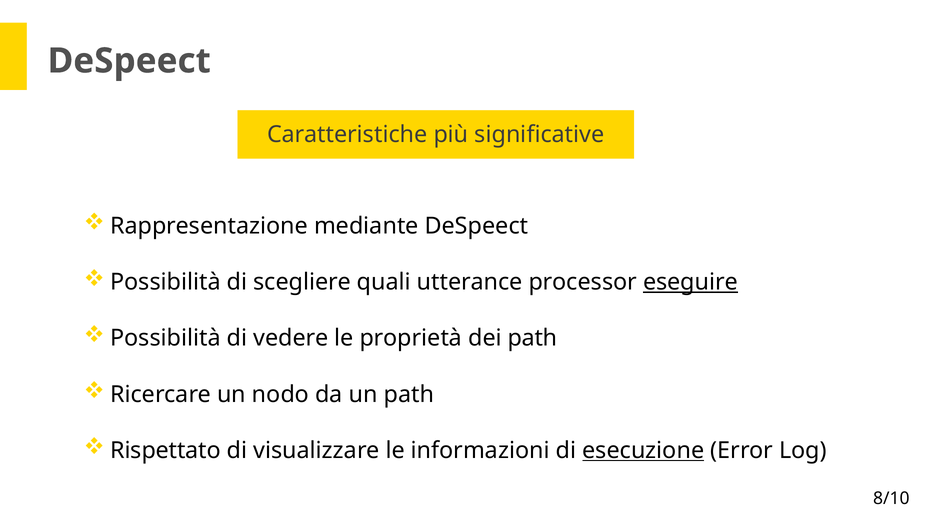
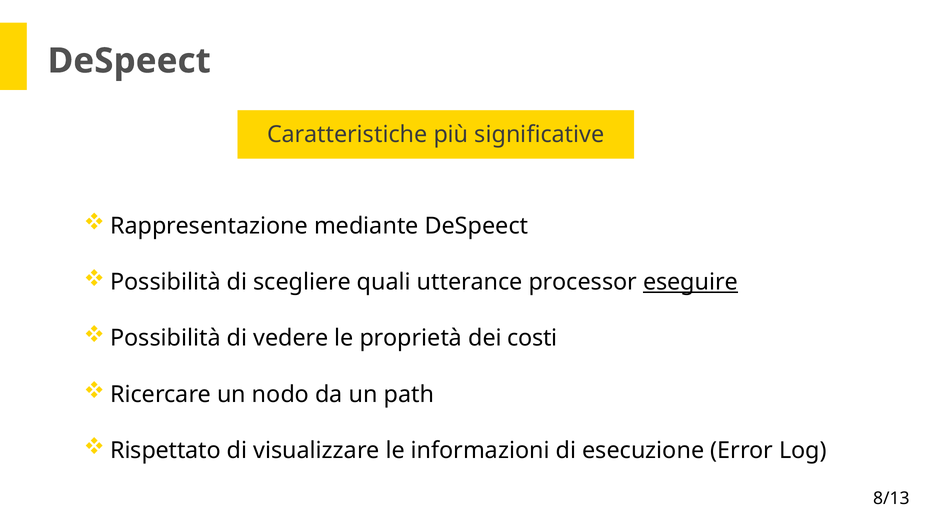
dei path: path -> costi
esecuzione underline: present -> none
8/10: 8/10 -> 8/13
